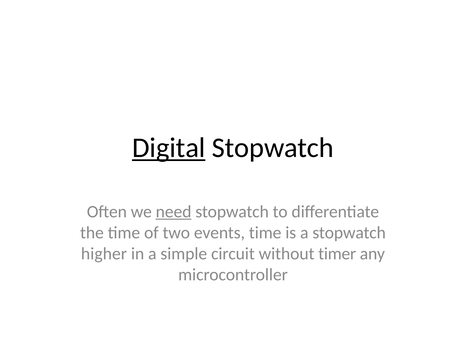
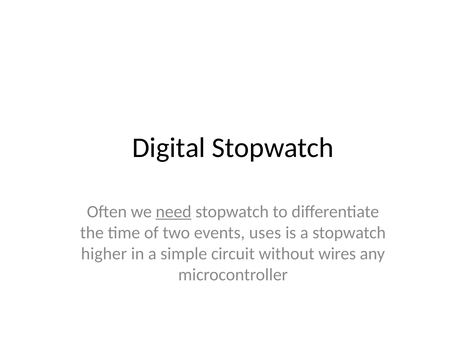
Digital underline: present -> none
events time: time -> uses
timer: timer -> wires
